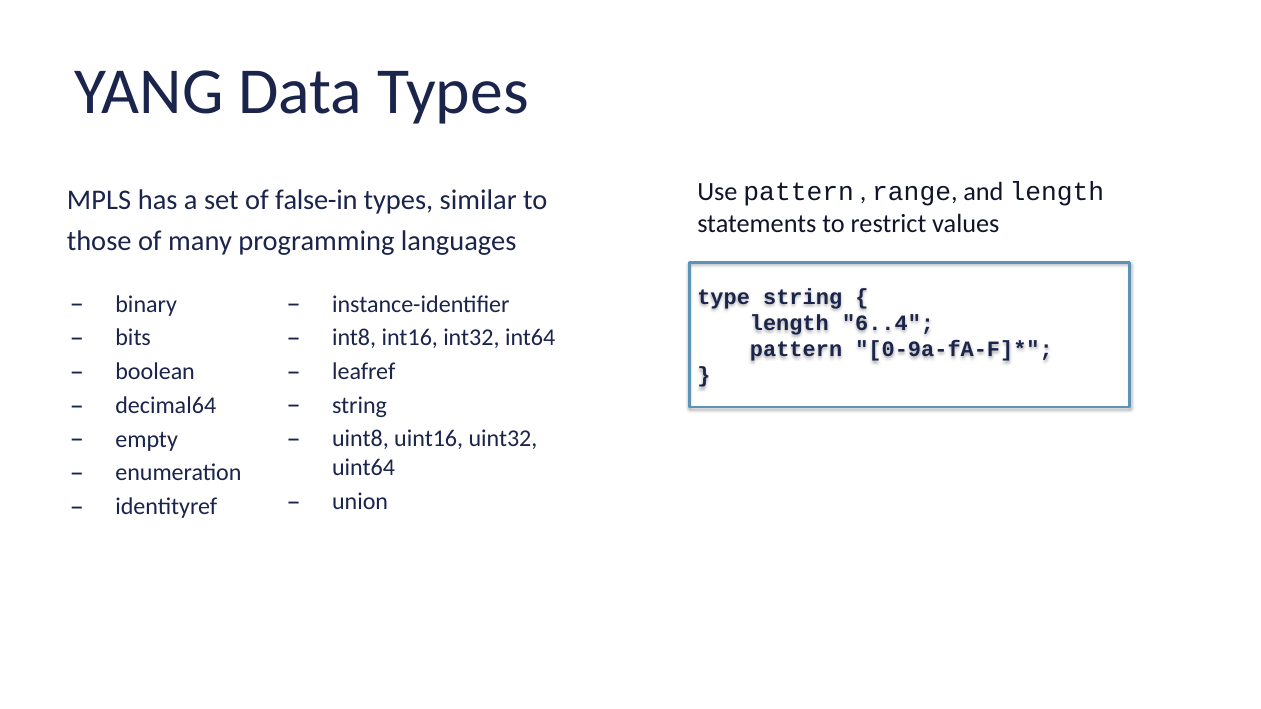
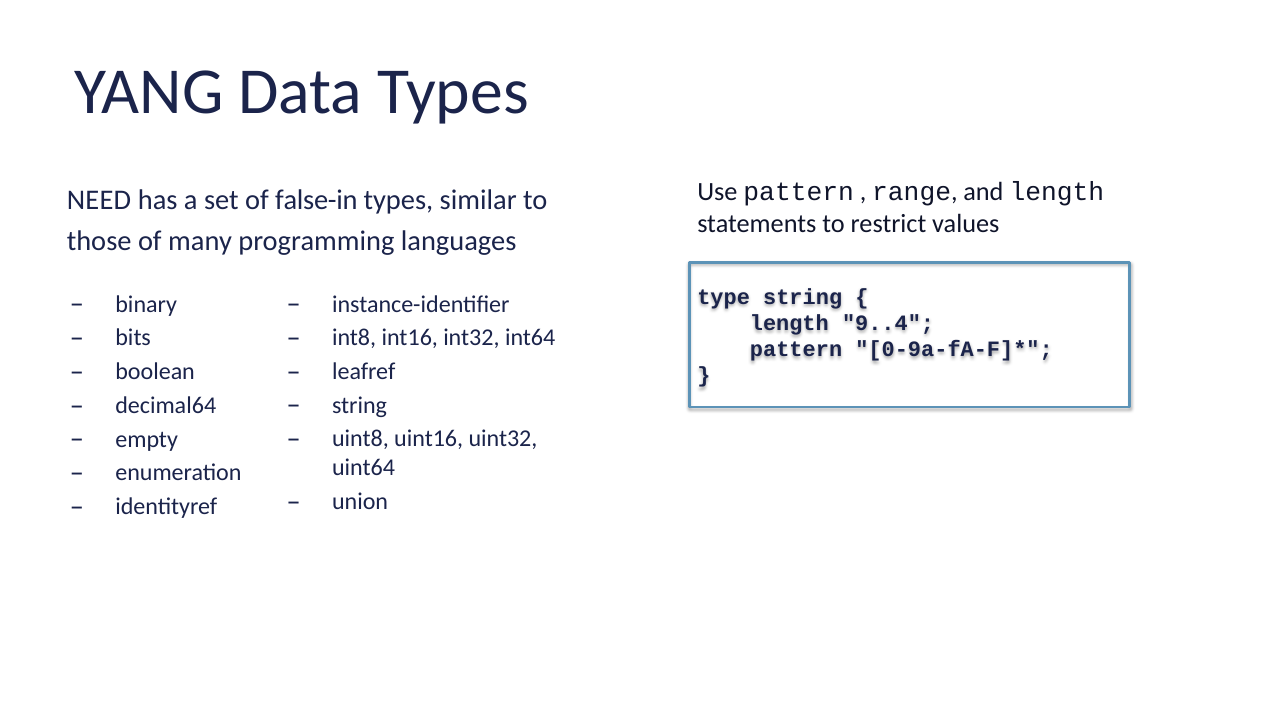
MPLS: MPLS -> NEED
6..4: 6..4 -> 9..4
